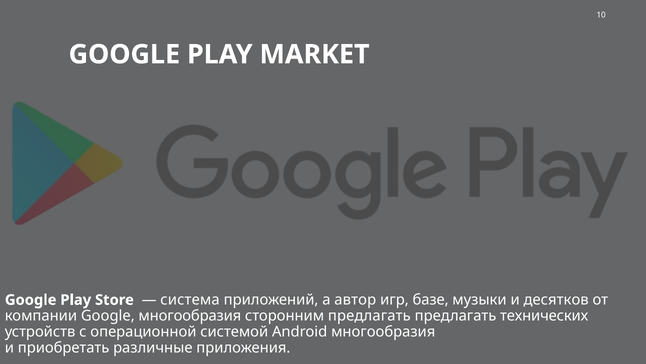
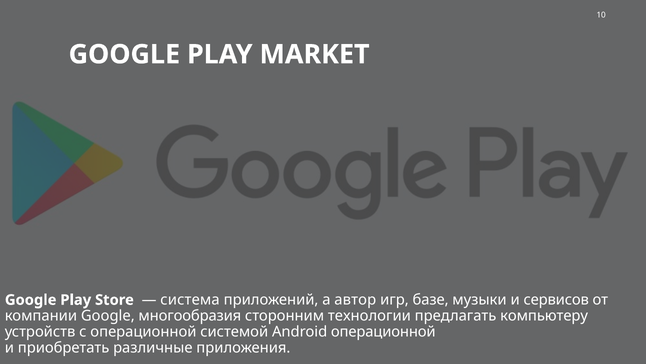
десятков: десятков -> сервисов
сторонним предлагать: предлагать -> технологии
технических: технических -> компьютеру
Android многообразия: многообразия -> операционной
